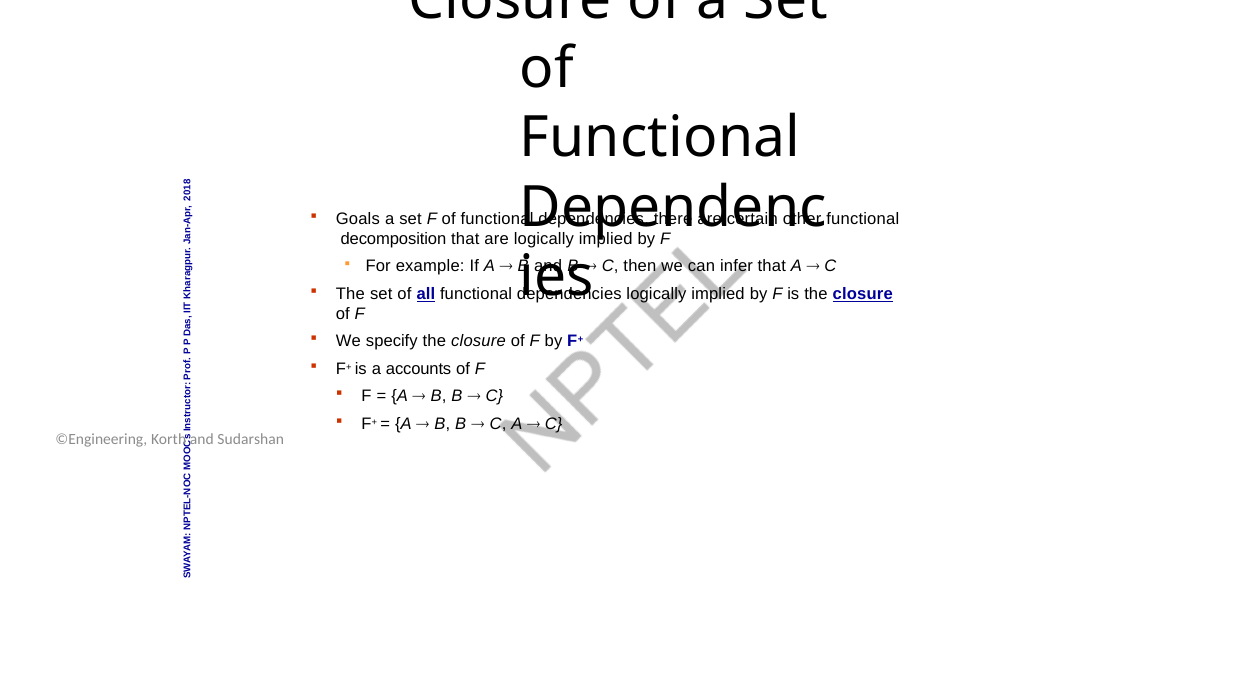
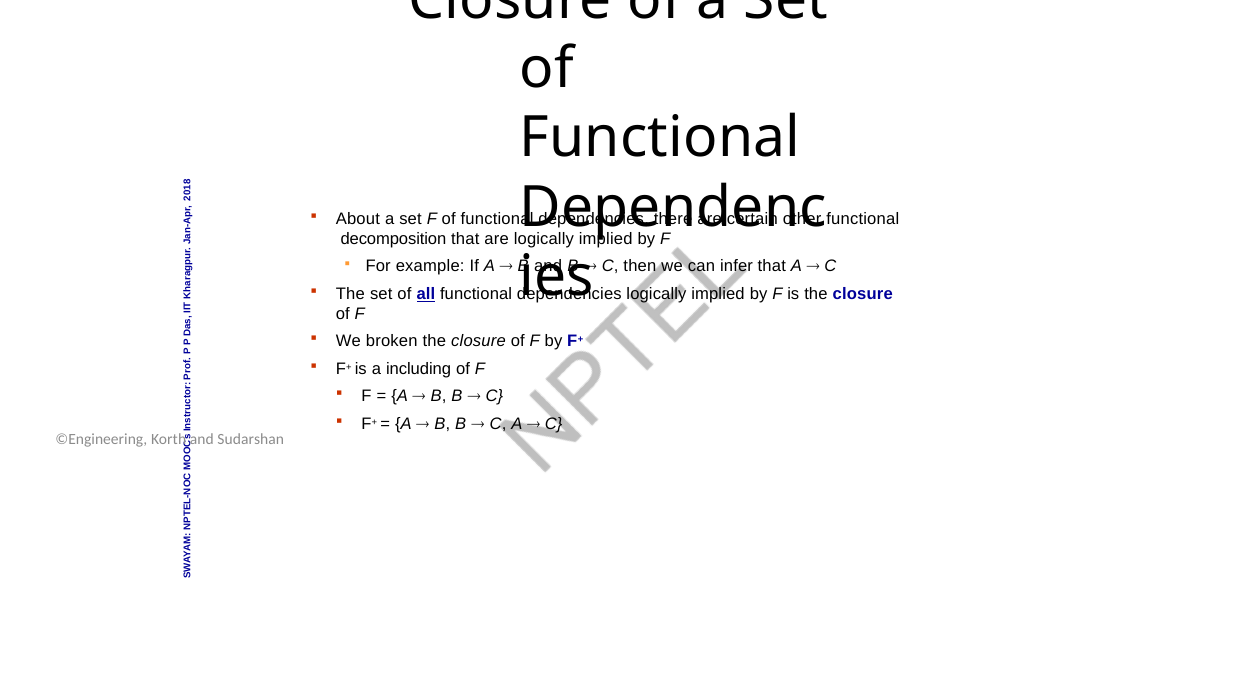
Goals: Goals -> About
closure at (863, 294) underline: present -> none
specify: specify -> broken
accounts: accounts -> including
